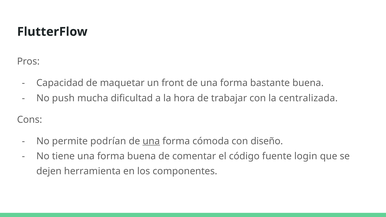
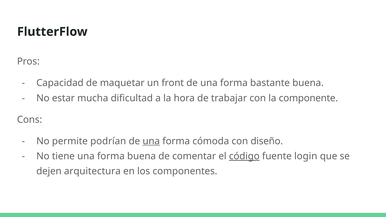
push: push -> estar
centralizada: centralizada -> componente
código underline: none -> present
herramienta: herramienta -> arquitectura
